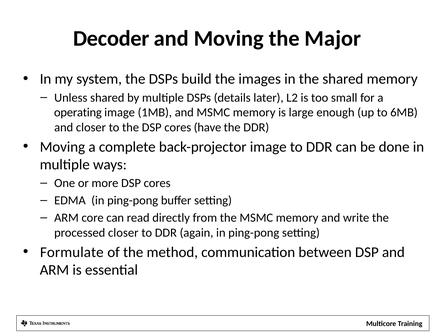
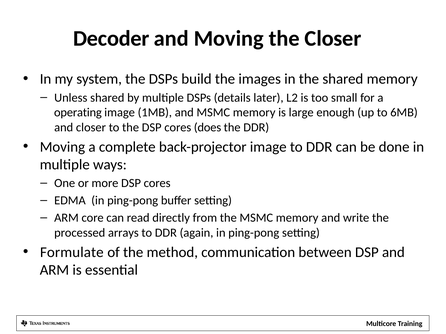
the Major: Major -> Closer
have: have -> does
processed closer: closer -> arrays
